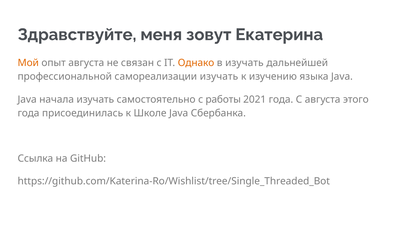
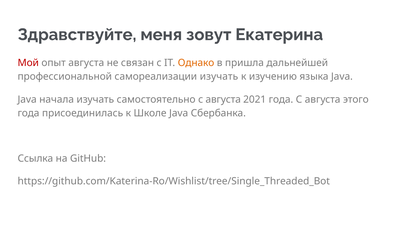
Мой colour: orange -> red
в изучать: изучать -> пришла
самостоятельно с работы: работы -> августа
